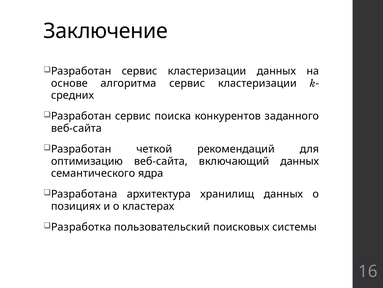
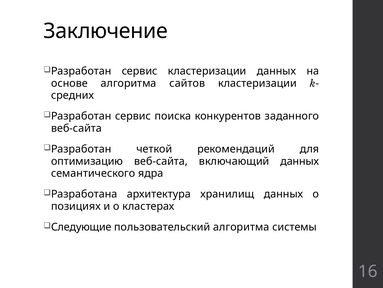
алгоритма сервис: сервис -> сайтов
Разработка: Разработка -> Следующие
пользовательский поисковых: поисковых -> алгоритма
